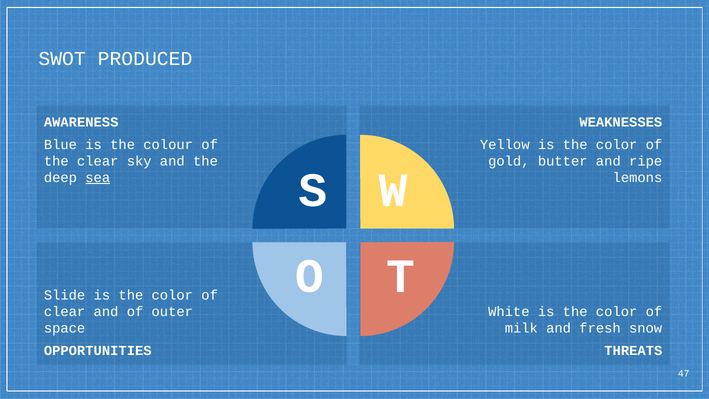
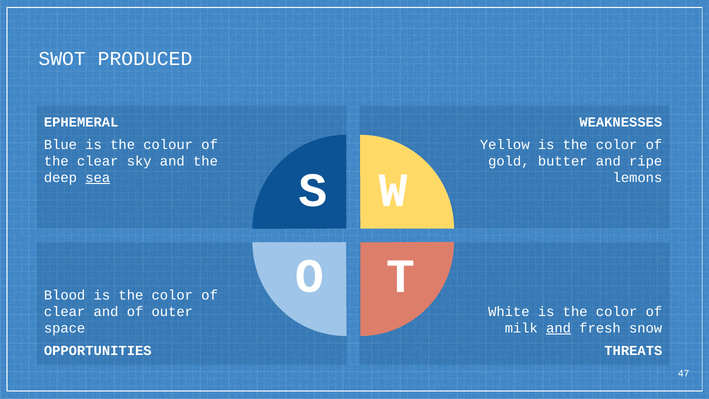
AWARENESS: AWARENESS -> EPHEMERAL
Slide: Slide -> Blood
and at (559, 328) underline: none -> present
